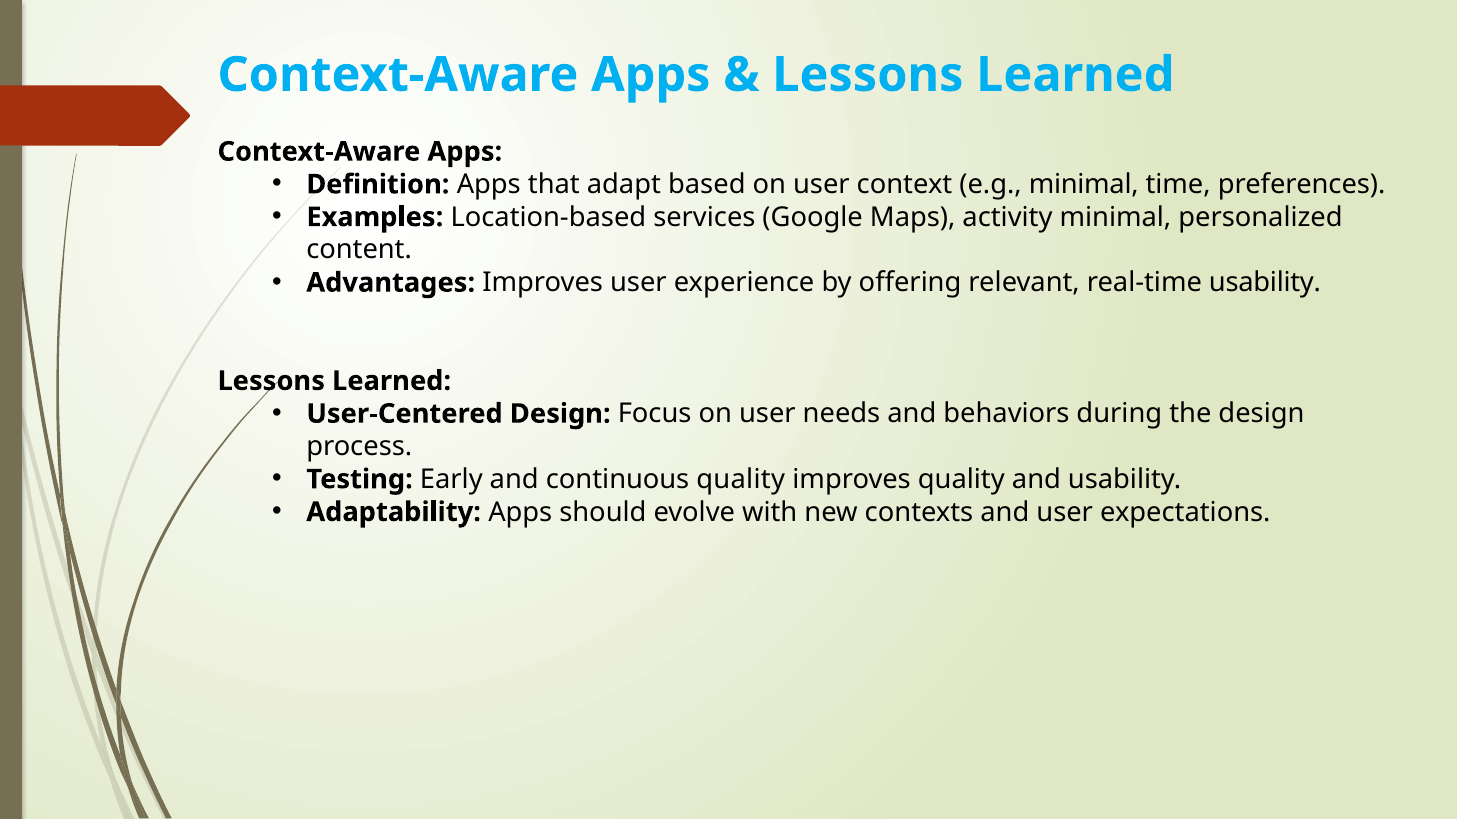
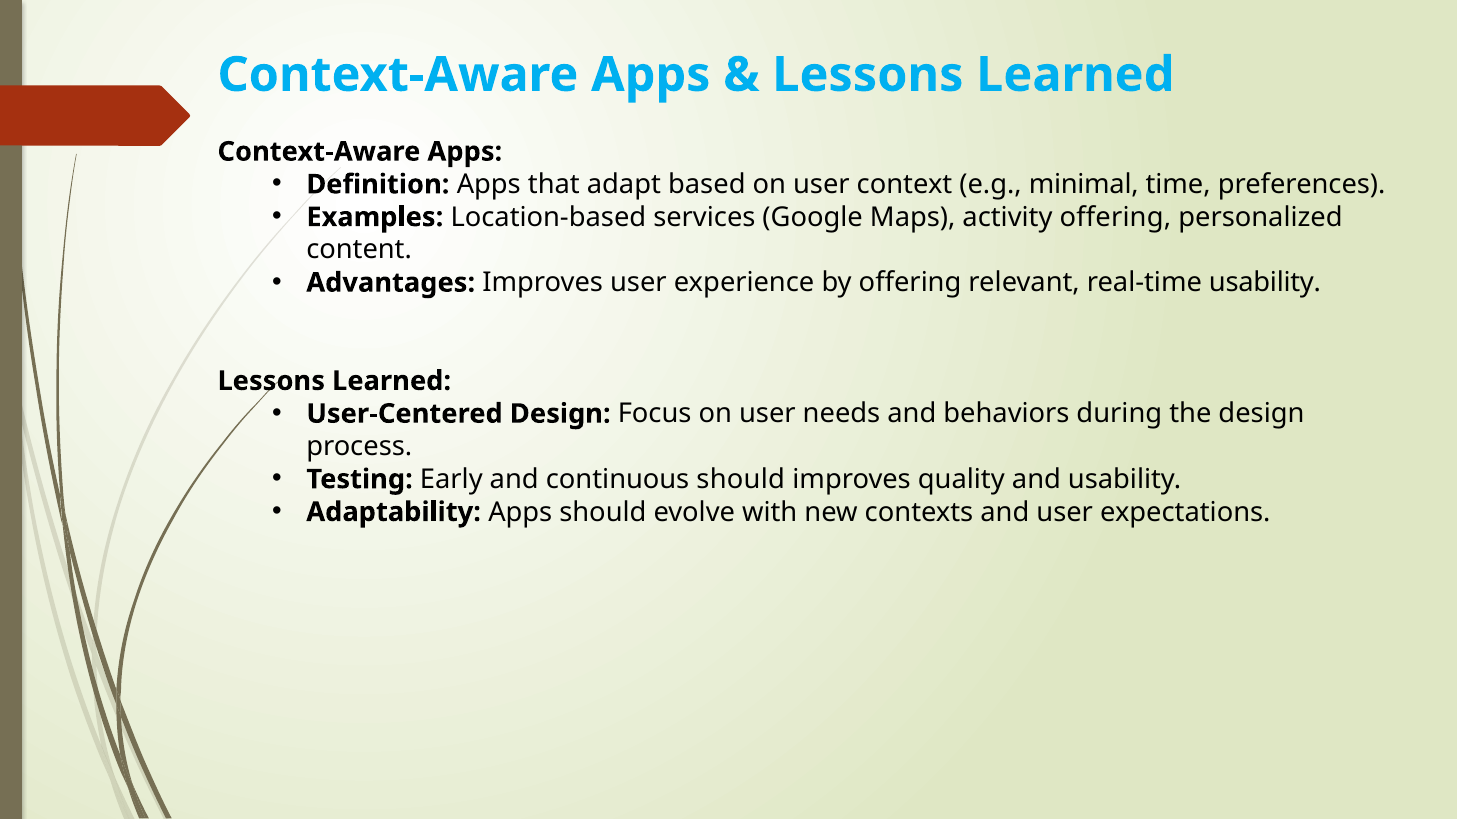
activity minimal: minimal -> offering
continuous quality: quality -> should
